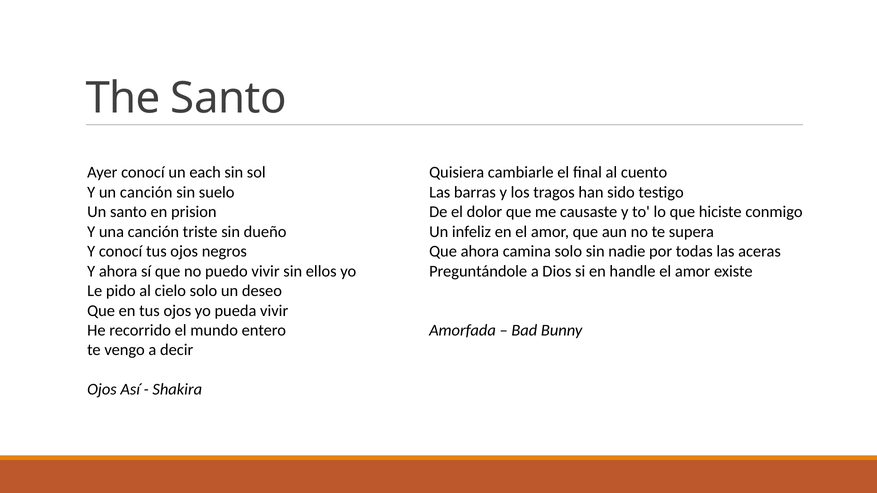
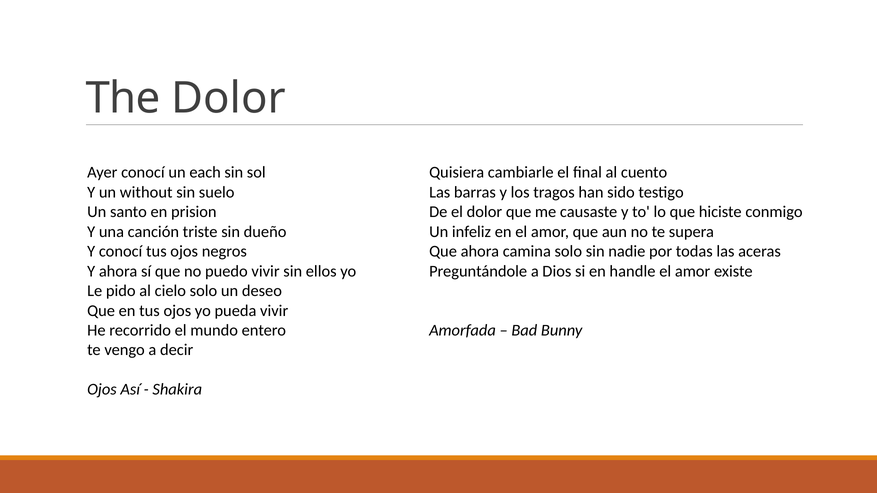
The Santo: Santo -> Dolor
un canción: canción -> without
